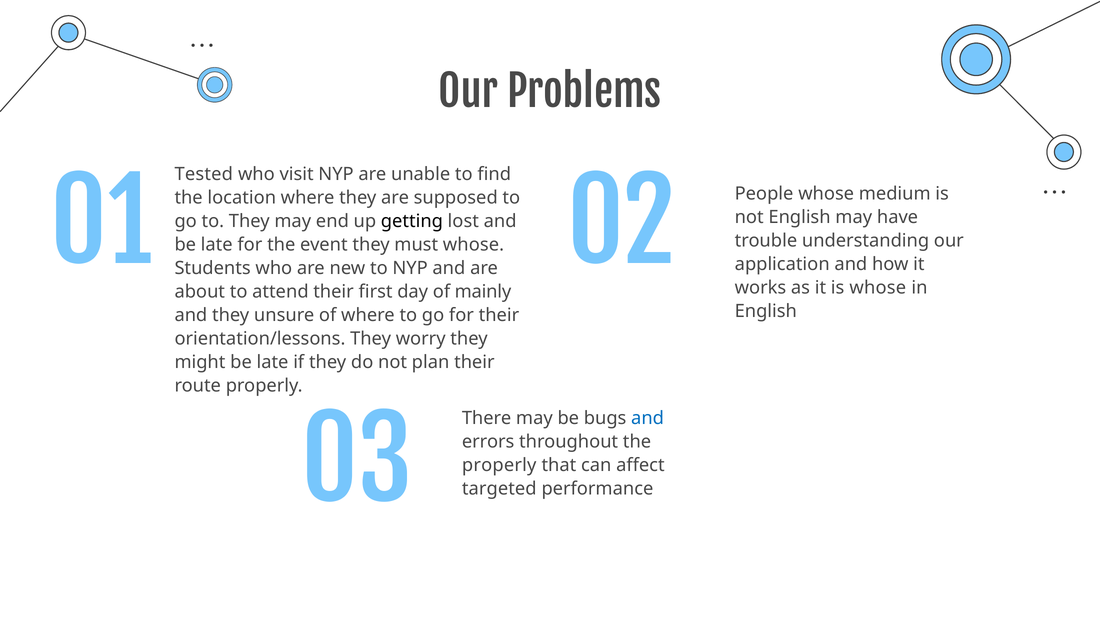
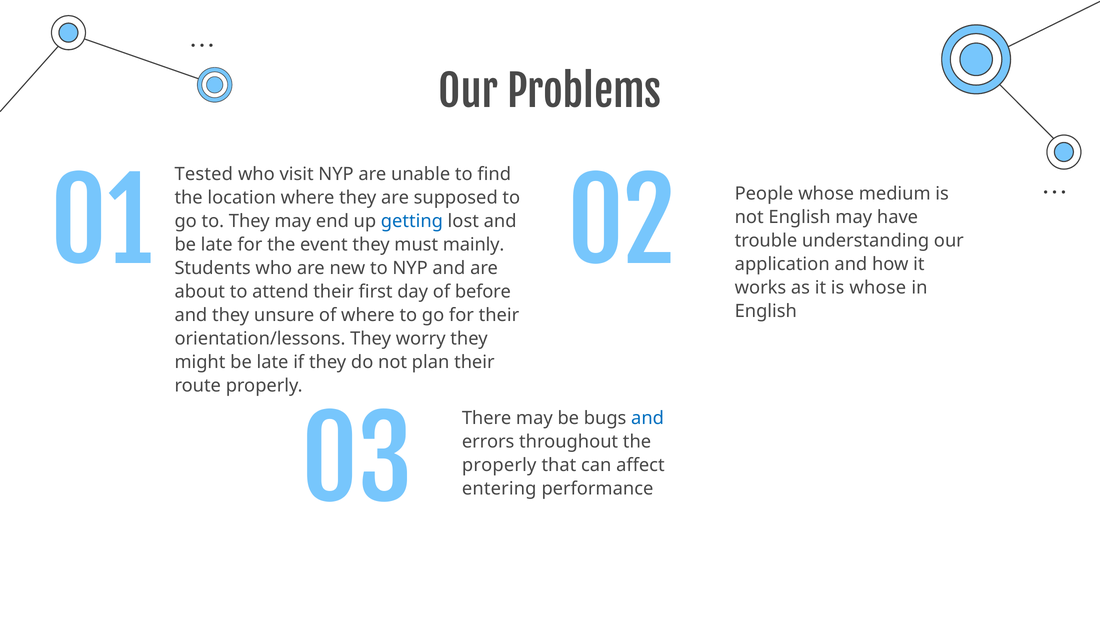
getting colour: black -> blue
must whose: whose -> mainly
mainly: mainly -> before
targeted: targeted -> entering
